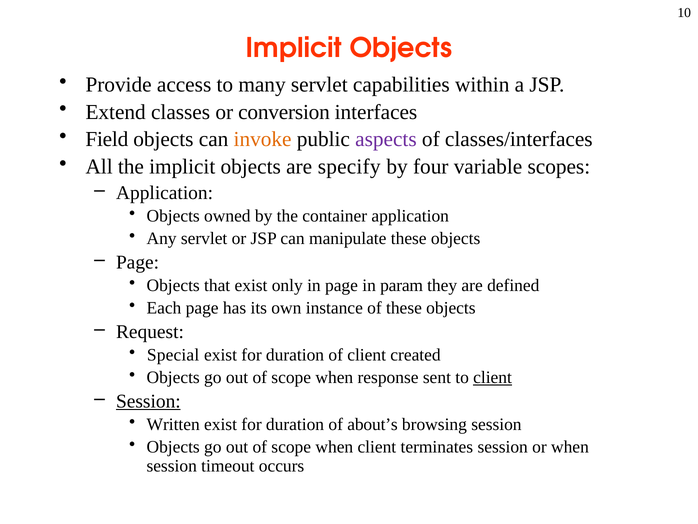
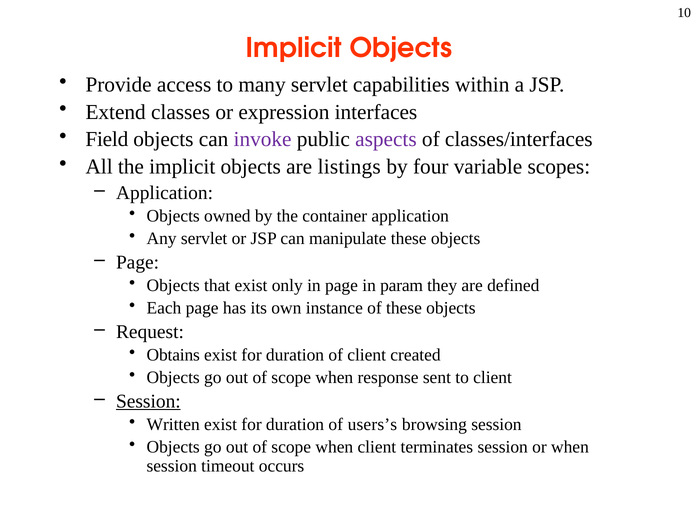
conversion: conversion -> expression
invoke colour: orange -> purple
specify: specify -> listings
Special: Special -> Obtains
client at (493, 377) underline: present -> none
about’s: about’s -> users’s
